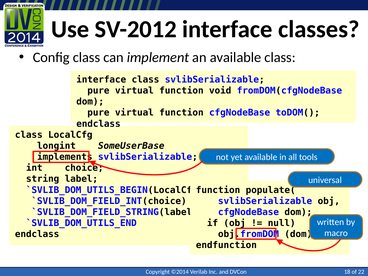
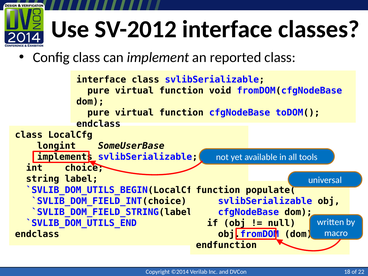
an available: available -> reported
